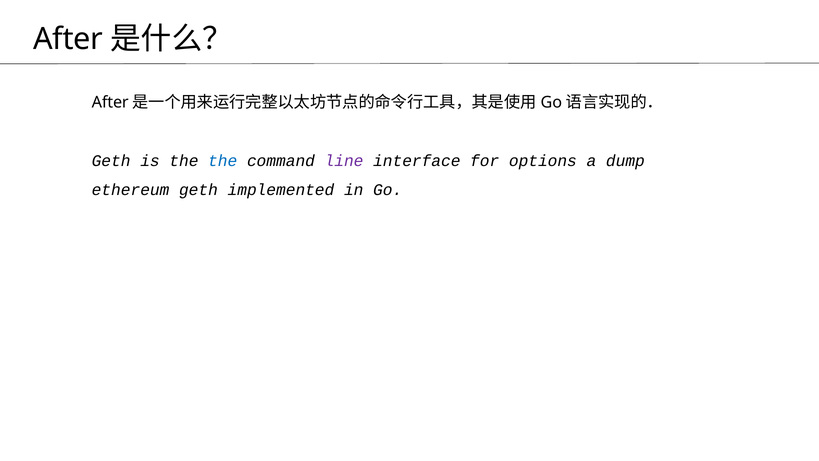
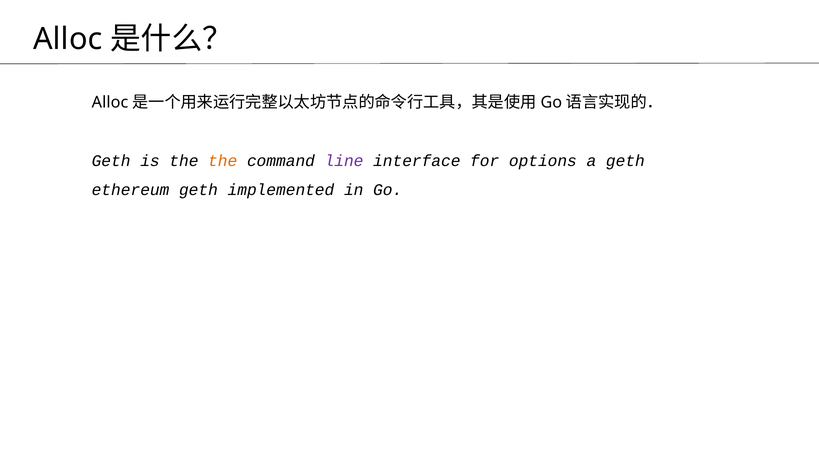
After at (68, 39): After -> Alloc
After at (110, 102): After -> Alloc
the at (223, 161) colour: blue -> orange
a dump: dump -> geth
